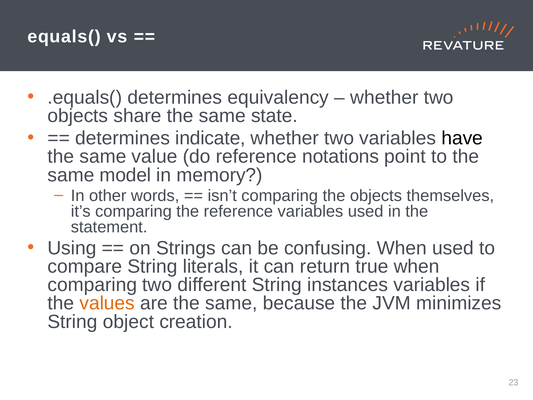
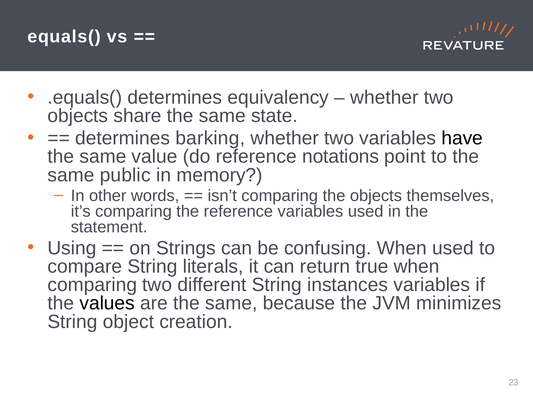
indicate: indicate -> barking
model: model -> public
values colour: orange -> black
